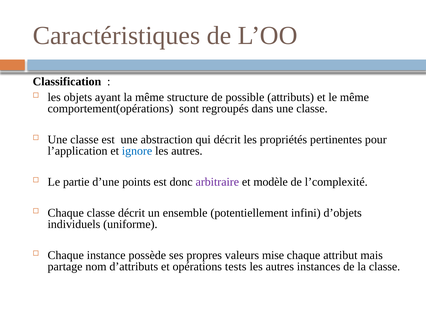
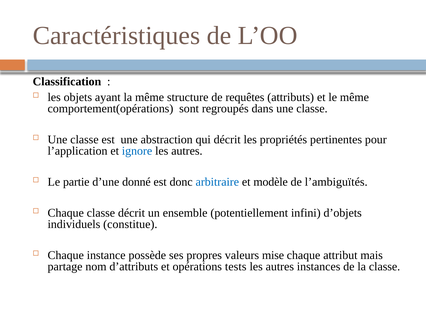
possible: possible -> requêtes
points: points -> donné
arbitraire colour: purple -> blue
l’complexité: l’complexité -> l’ambiguïtés
uniforme: uniforme -> constitue
